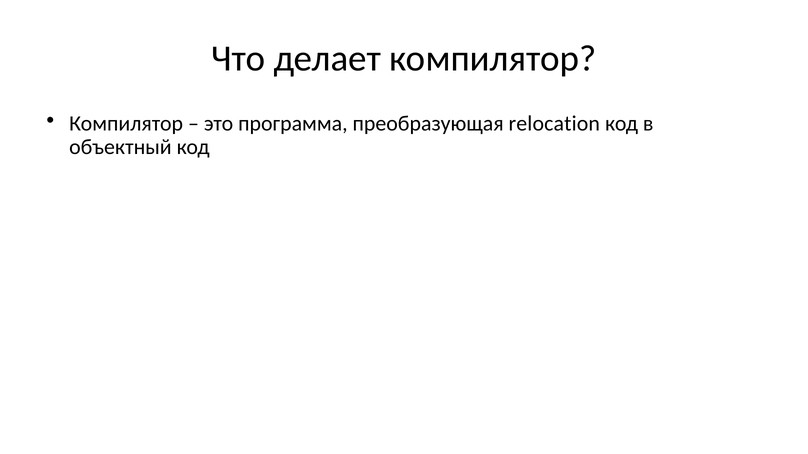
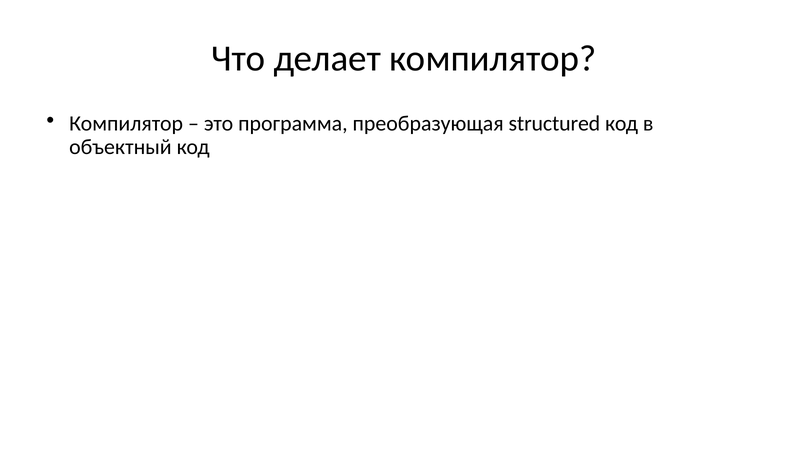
relocation: relocation -> structured
